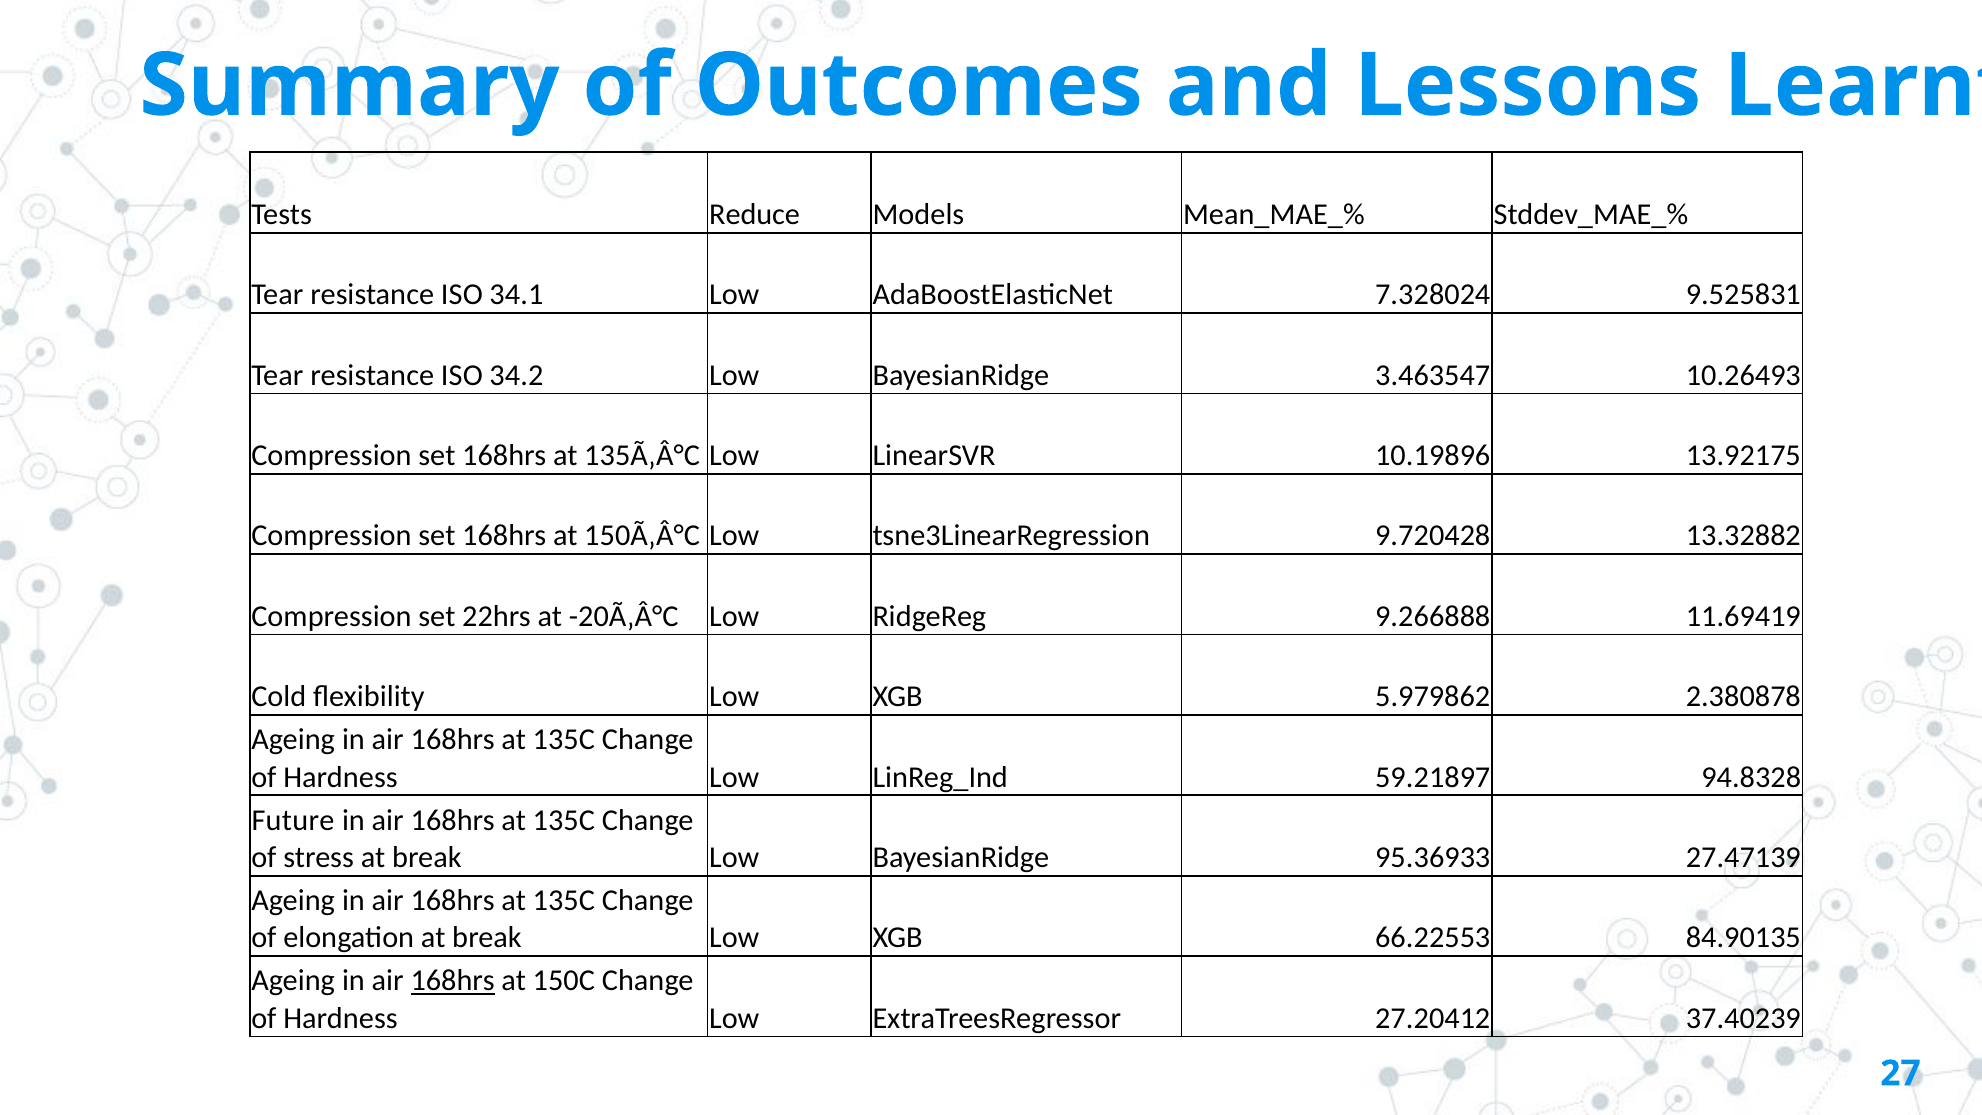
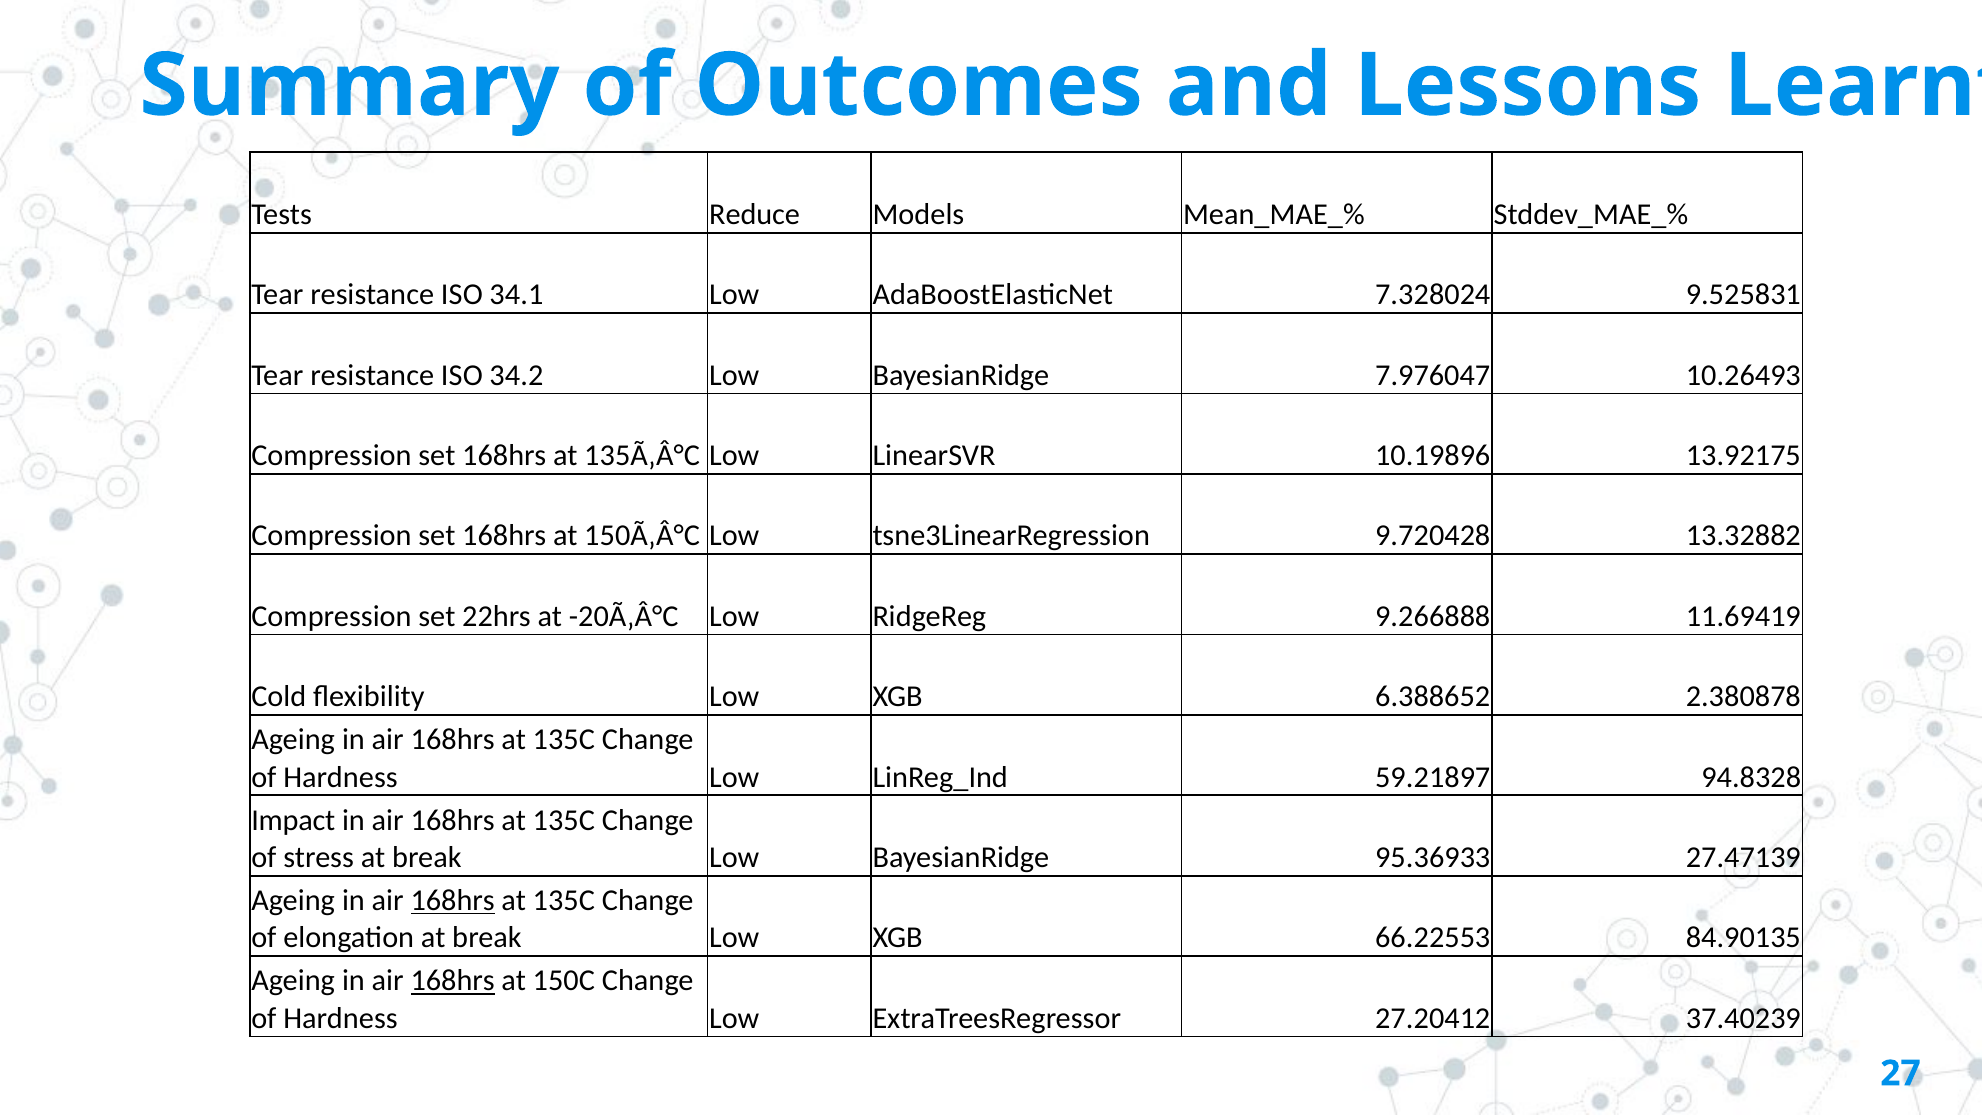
3.463547: 3.463547 -> 7.976047
5.979862: 5.979862 -> 6.388652
Future: Future -> Impact
168hrs at (453, 900) underline: none -> present
